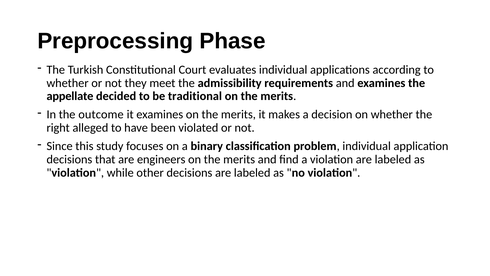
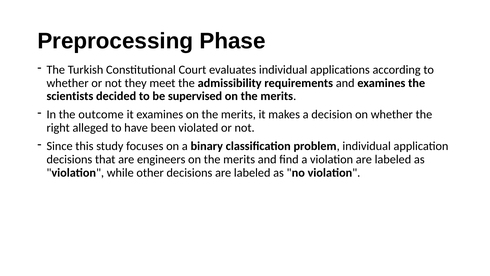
appellate: appellate -> scientists
traditional: traditional -> supervised
